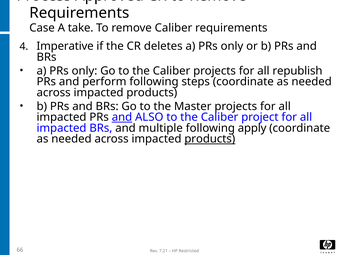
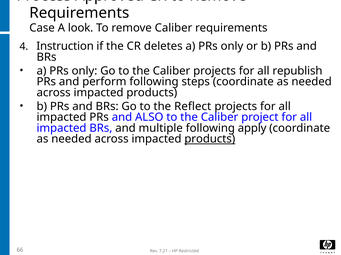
take: take -> look
Imperative: Imperative -> Instruction
Master: Master -> Reflect
and at (122, 118) underline: present -> none
